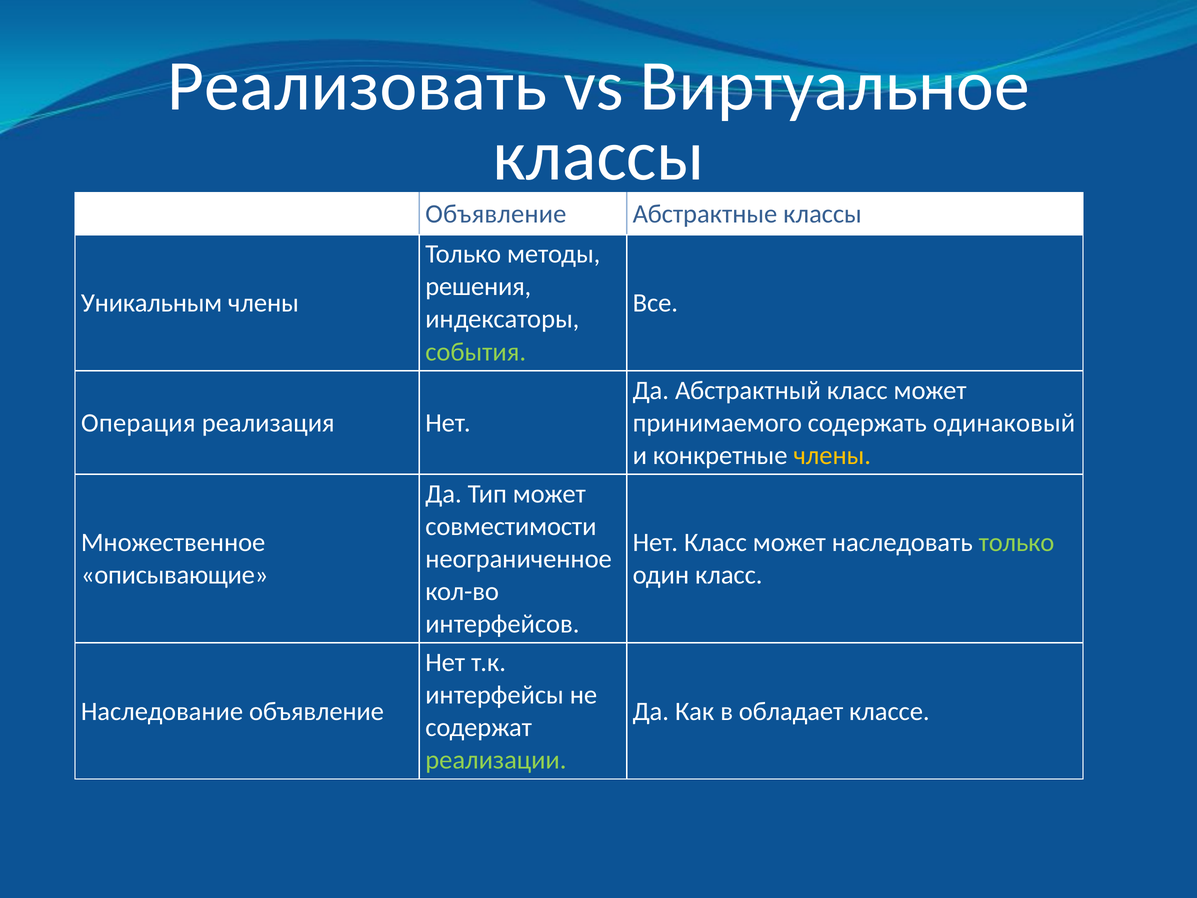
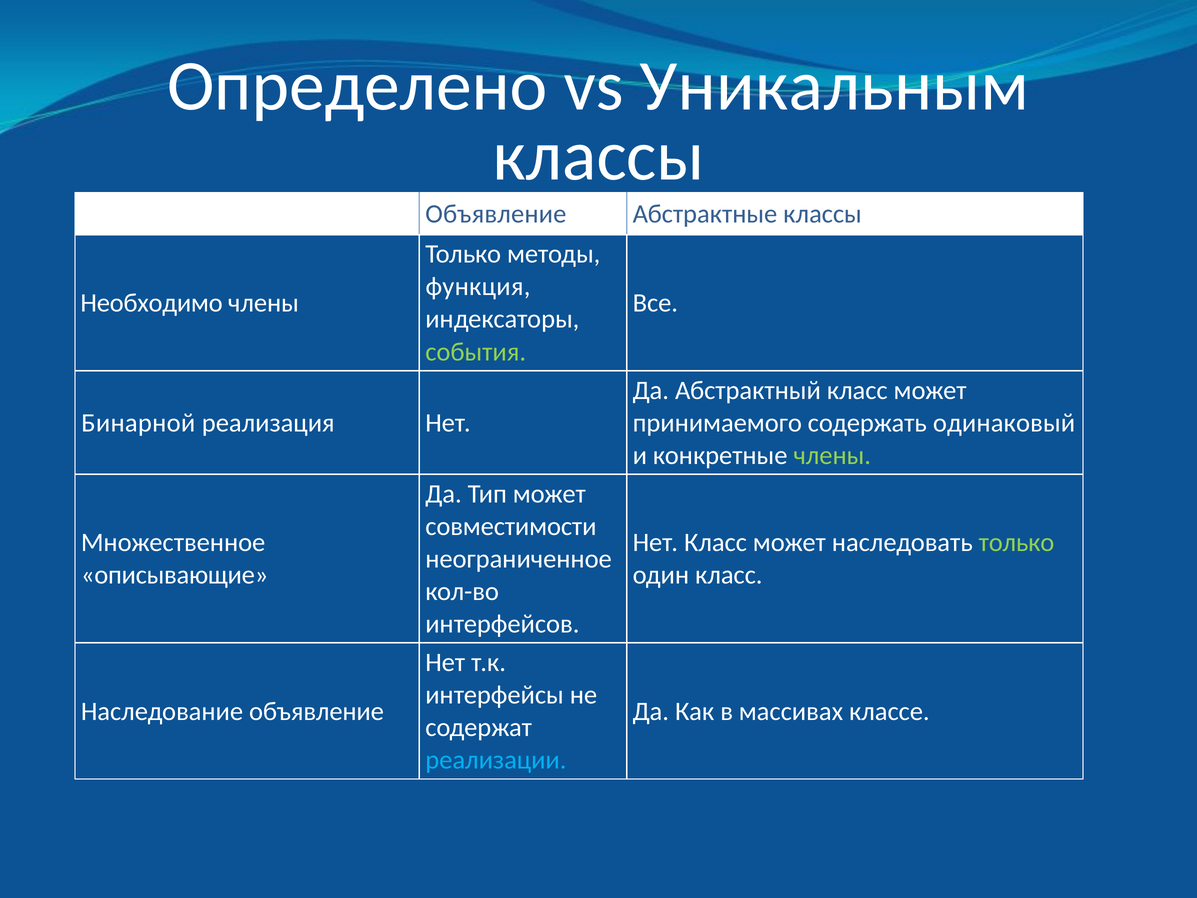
Реализовать: Реализовать -> Определено
Виртуальное: Виртуальное -> Уникальным
решения: решения -> функция
Уникальным: Уникальным -> Необходимо
Операция: Операция -> Бинарной
члены at (832, 455) colour: yellow -> light green
обладает: обладает -> массивах
реализации colour: light green -> light blue
